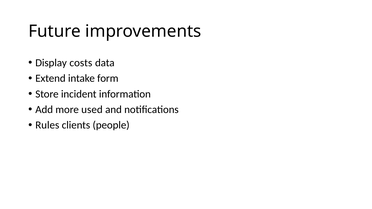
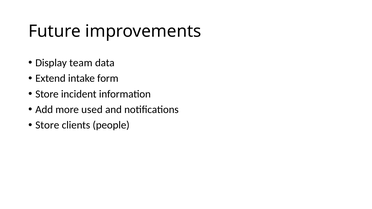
costs: costs -> team
Rules at (47, 125): Rules -> Store
